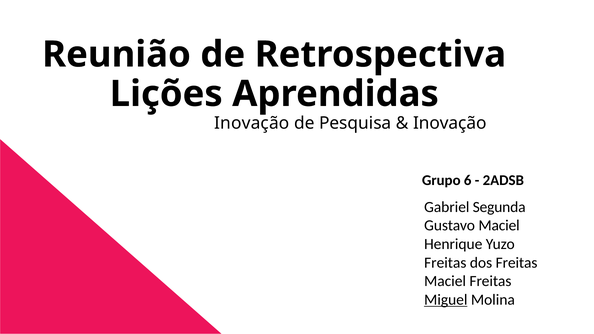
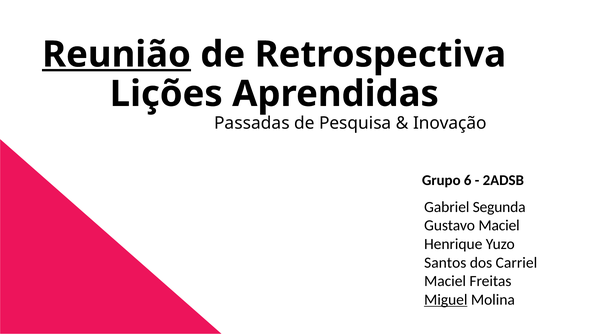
Reunião underline: none -> present
Inovação at (252, 123): Inovação -> Passadas
Freitas at (445, 263): Freitas -> Santos
dos Freitas: Freitas -> Carriel
